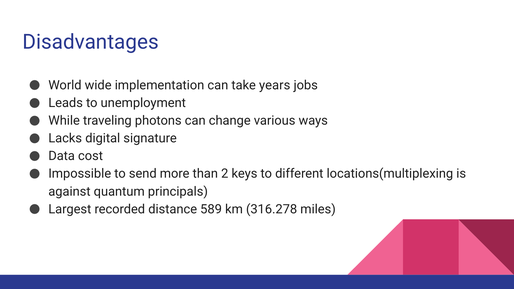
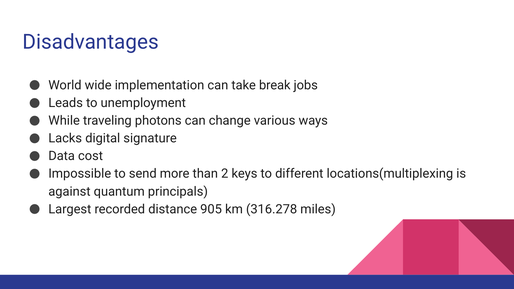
years: years -> break
589: 589 -> 905
